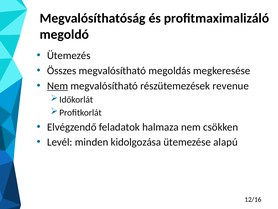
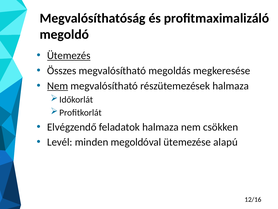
Ütemezés underline: none -> present
részütemezések revenue: revenue -> halmaza
kidolgozása: kidolgozása -> megoldóval
